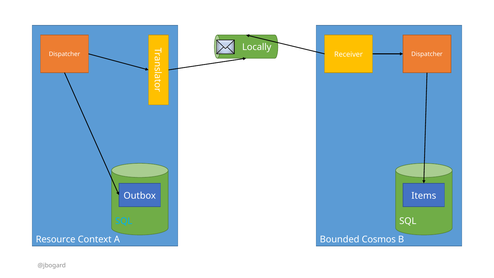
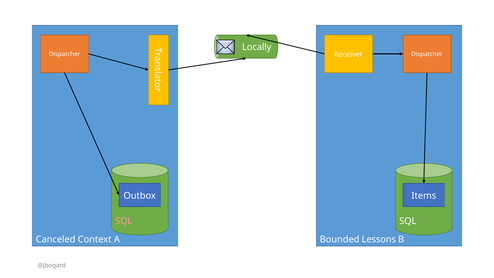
SQL at (124, 221) colour: light blue -> pink
Resource: Resource -> Canceled
Cosmos: Cosmos -> Lessons
